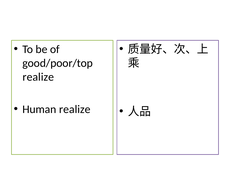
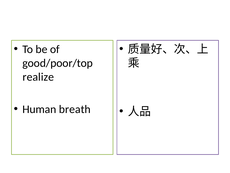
Human realize: realize -> breath
